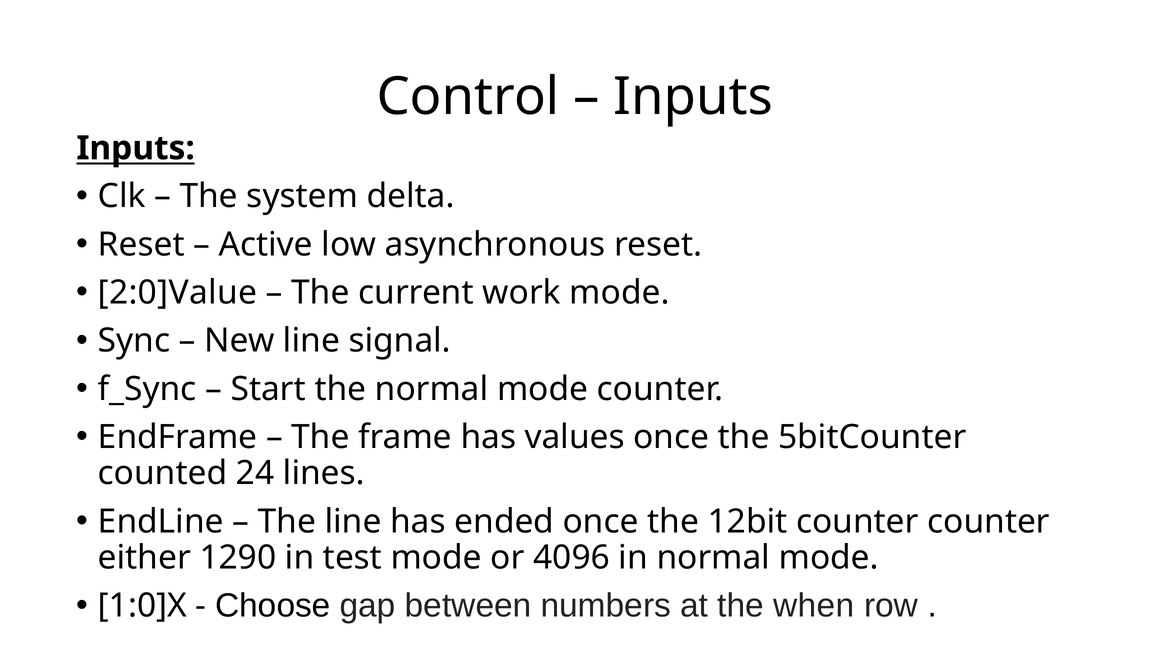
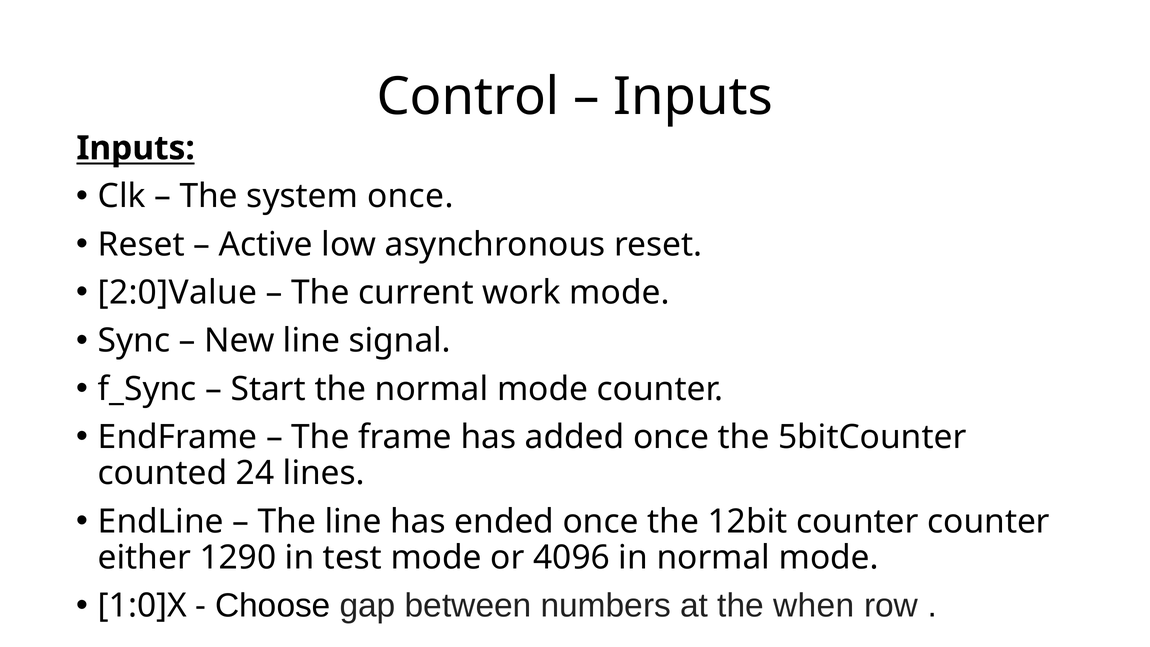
system delta: delta -> once
values: values -> added
